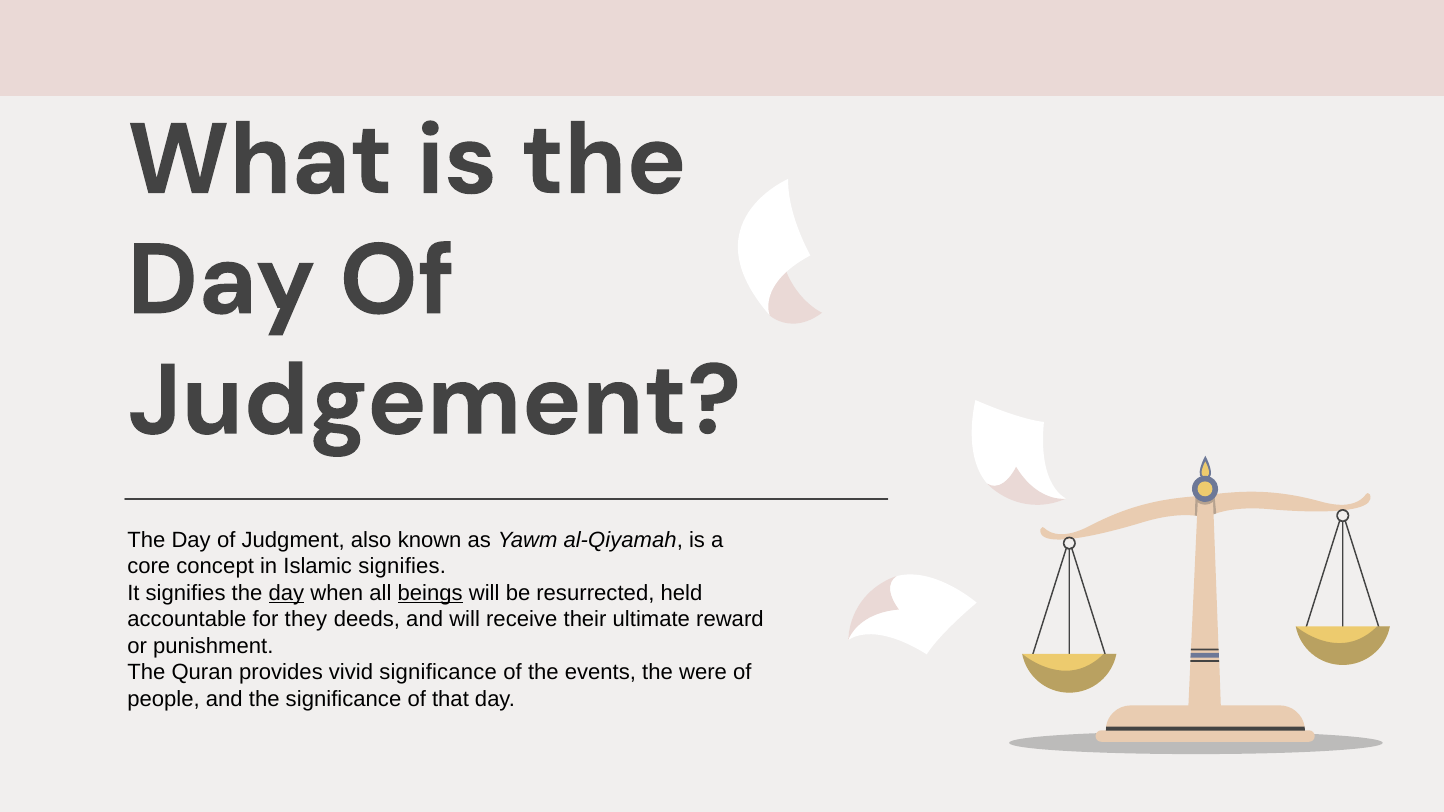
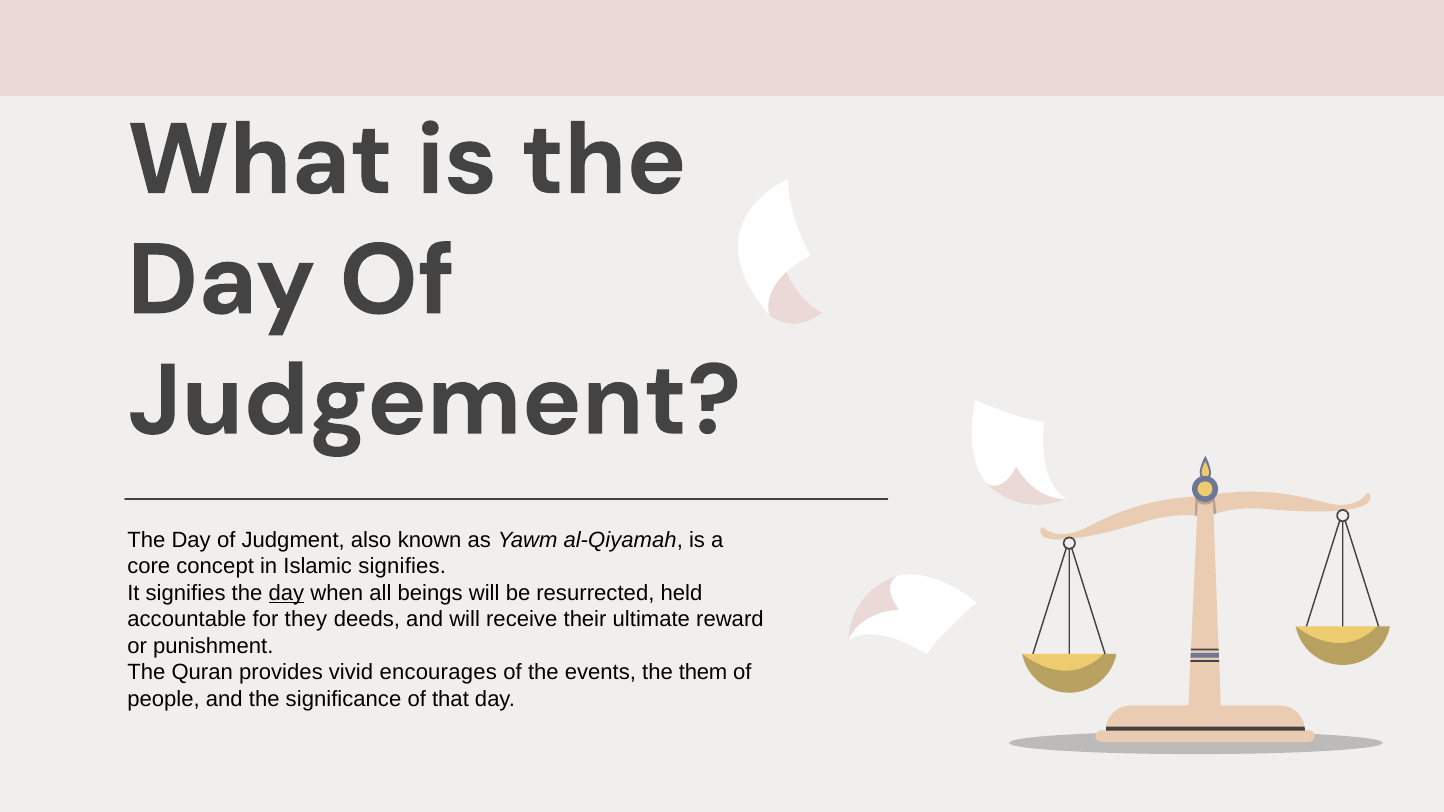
beings underline: present -> none
vivid significance: significance -> encourages
were: were -> them
